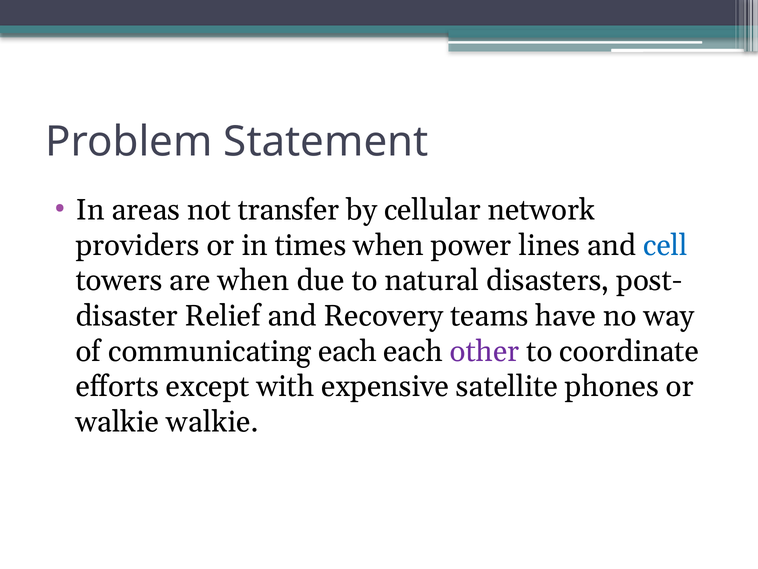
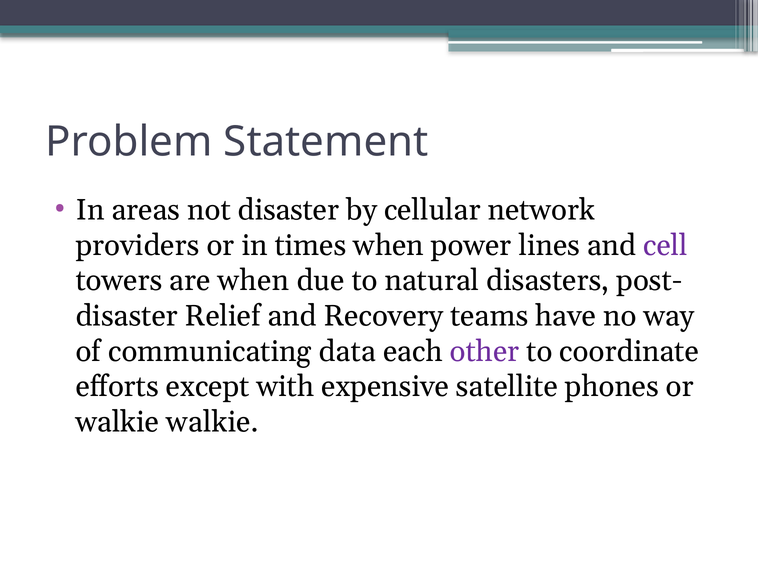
not transfer: transfer -> disaster
cell colour: blue -> purple
communicating each: each -> data
